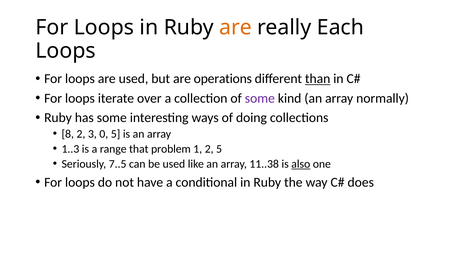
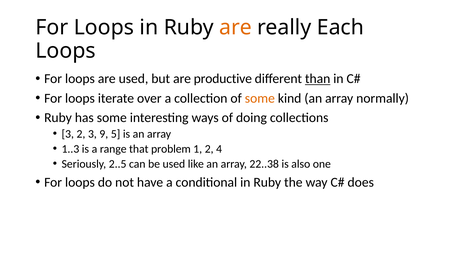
operations: operations -> productive
some at (260, 98) colour: purple -> orange
8 at (68, 134): 8 -> 3
0: 0 -> 9
2 5: 5 -> 4
7..5: 7..5 -> 2..5
11..38: 11..38 -> 22..38
also underline: present -> none
